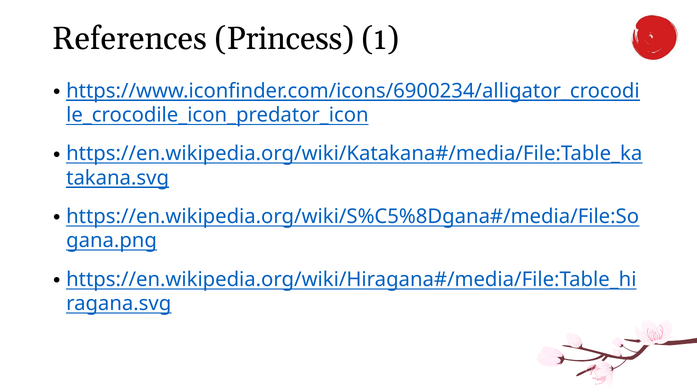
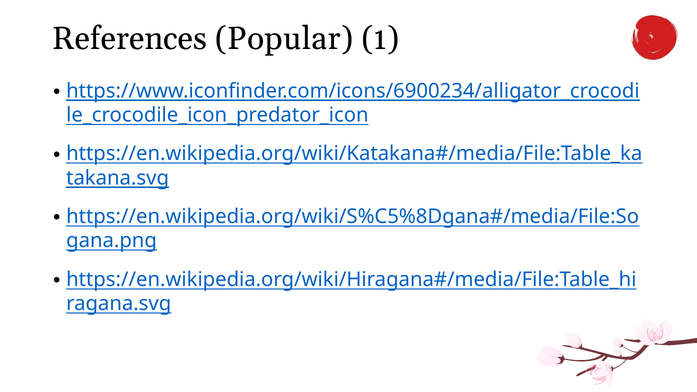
Princess: Princess -> Popular
